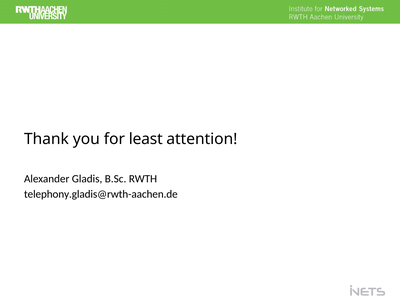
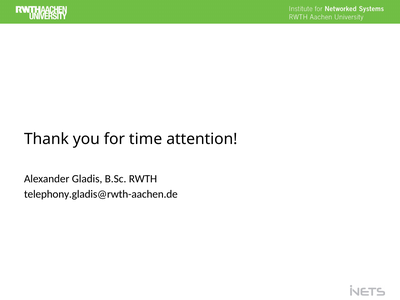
least: least -> time
